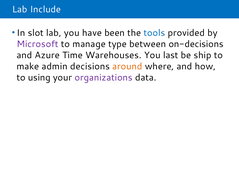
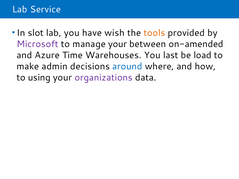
Include: Include -> Service
been: been -> wish
tools colour: blue -> orange
manage type: type -> your
on-decisions: on-decisions -> on-amended
ship: ship -> load
around colour: orange -> blue
